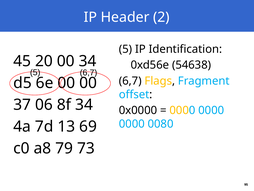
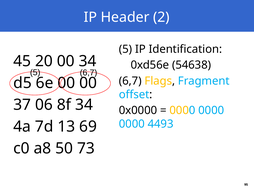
0080: 0080 -> 4493
79: 79 -> 50
